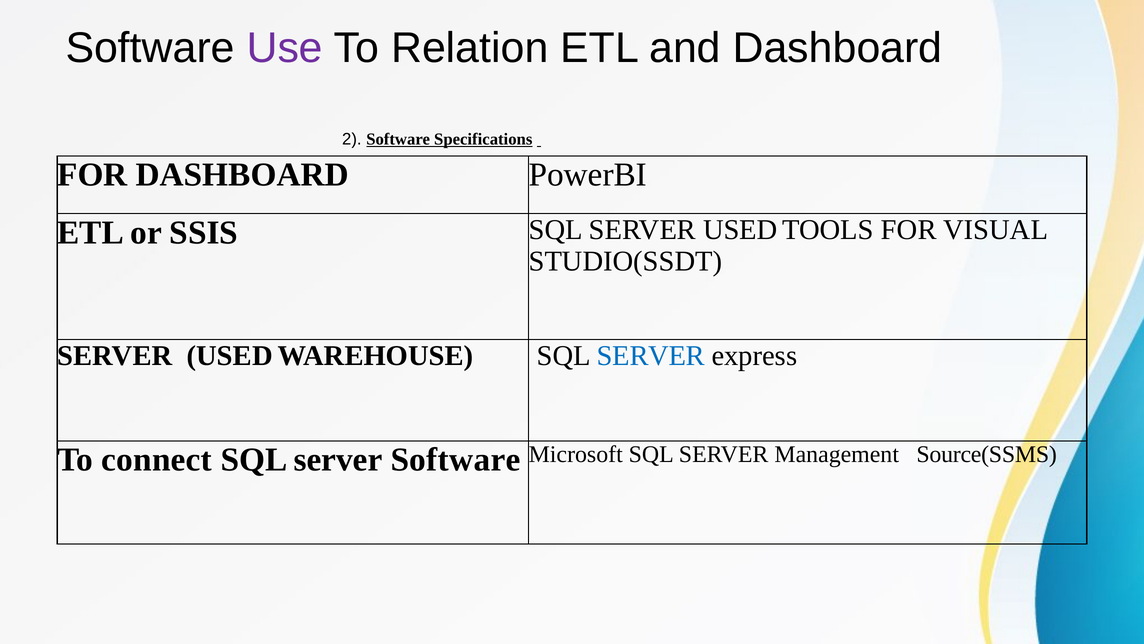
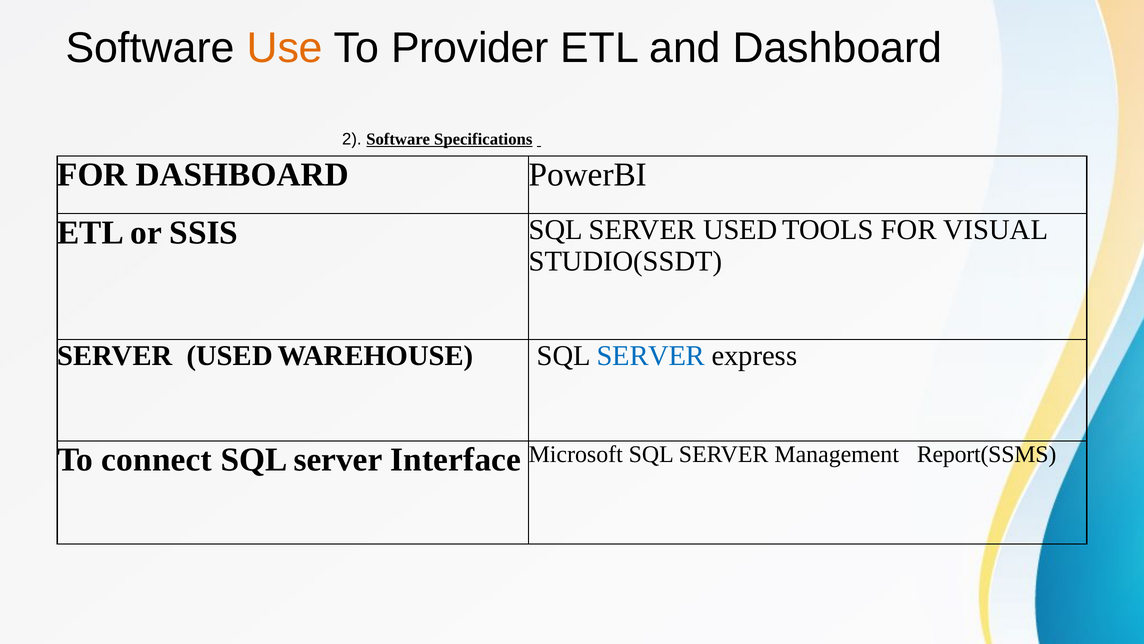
Use colour: purple -> orange
Relation: Relation -> Provider
server Software: Software -> Interface
Source(SSMS: Source(SSMS -> Report(SSMS
